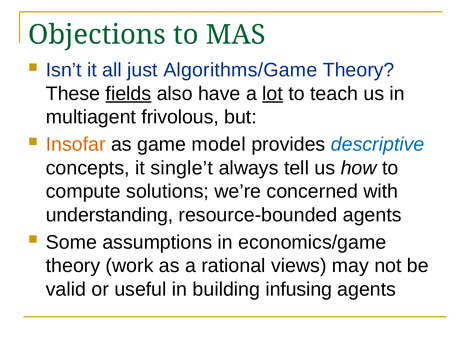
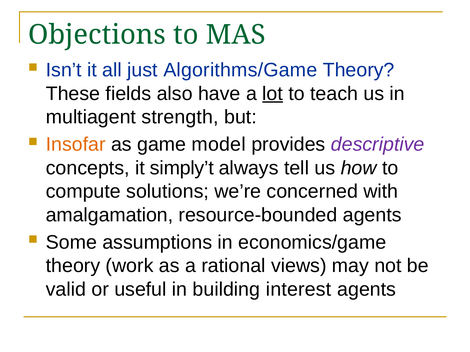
fields underline: present -> none
frivolous: frivolous -> strength
descriptive colour: blue -> purple
single’t: single’t -> simply’t
understanding: understanding -> amalgamation
infusing: infusing -> interest
